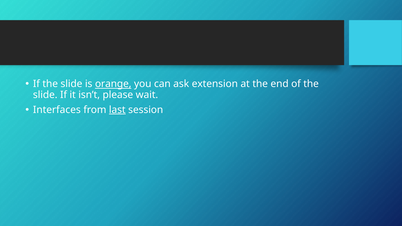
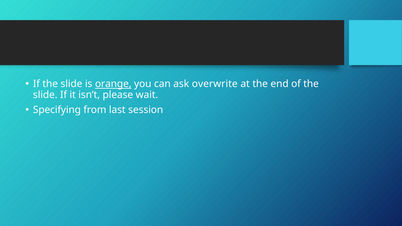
extension: extension -> overwrite
Interfaces: Interfaces -> Specifying
last underline: present -> none
